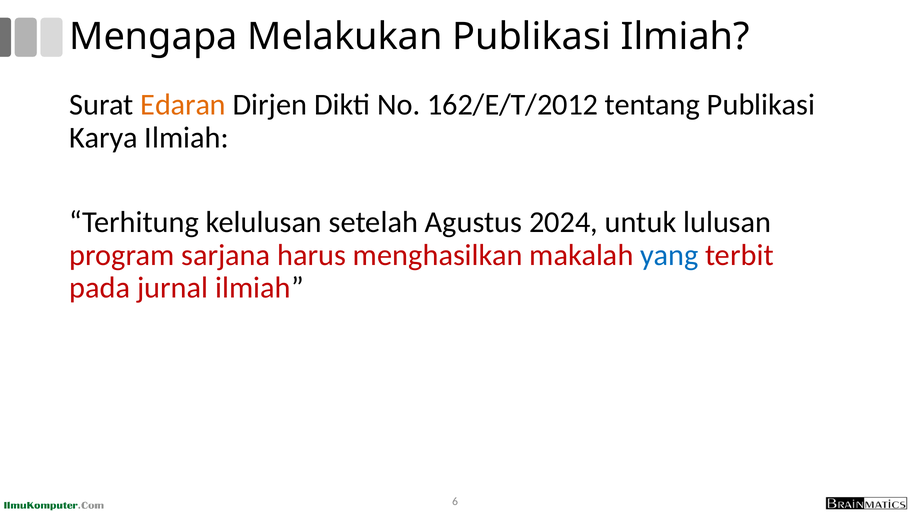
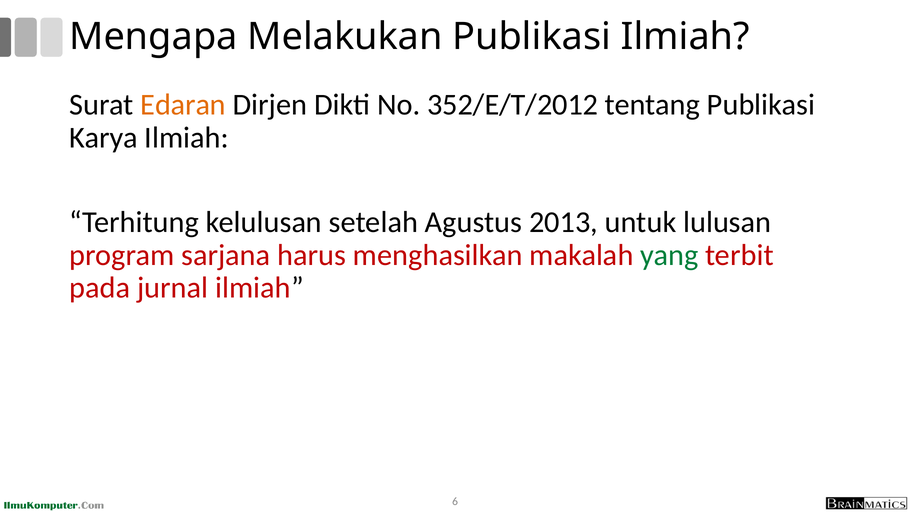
162/E/T/2012: 162/E/T/2012 -> 352/E/T/2012
2024: 2024 -> 2013
yang colour: blue -> green
